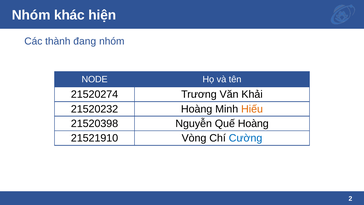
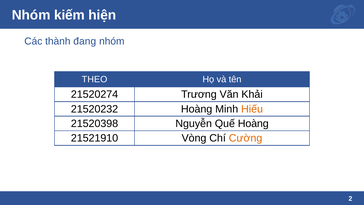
khác: khác -> kiếm
NODE: NODE -> THEO
Cường colour: blue -> orange
